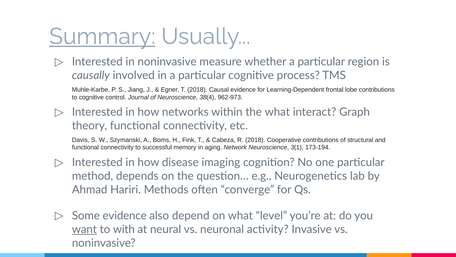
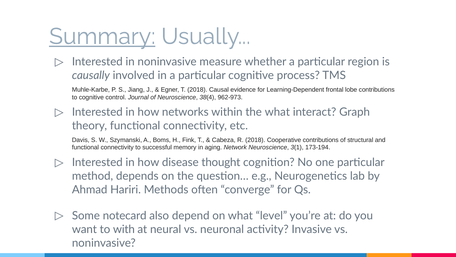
imaging: imaging -> thought
Some evidence: evidence -> notecard
want underline: present -> none
